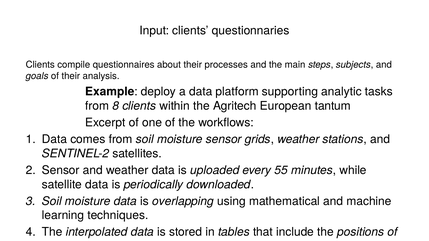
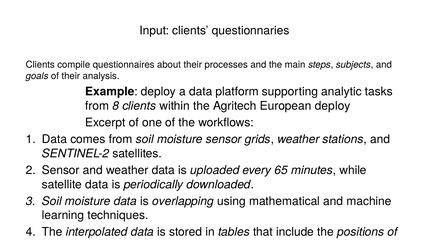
European tantum: tantum -> deploy
55: 55 -> 65
